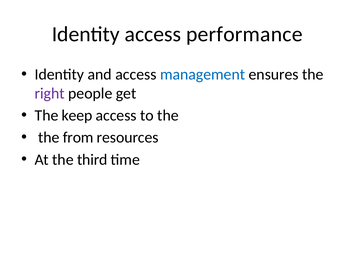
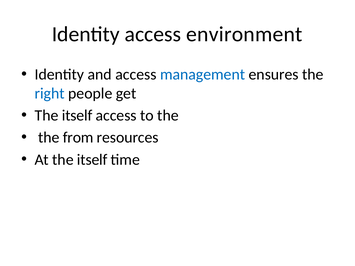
performance: performance -> environment
right colour: purple -> blue
keep at (77, 116): keep -> itself
At the third: third -> itself
